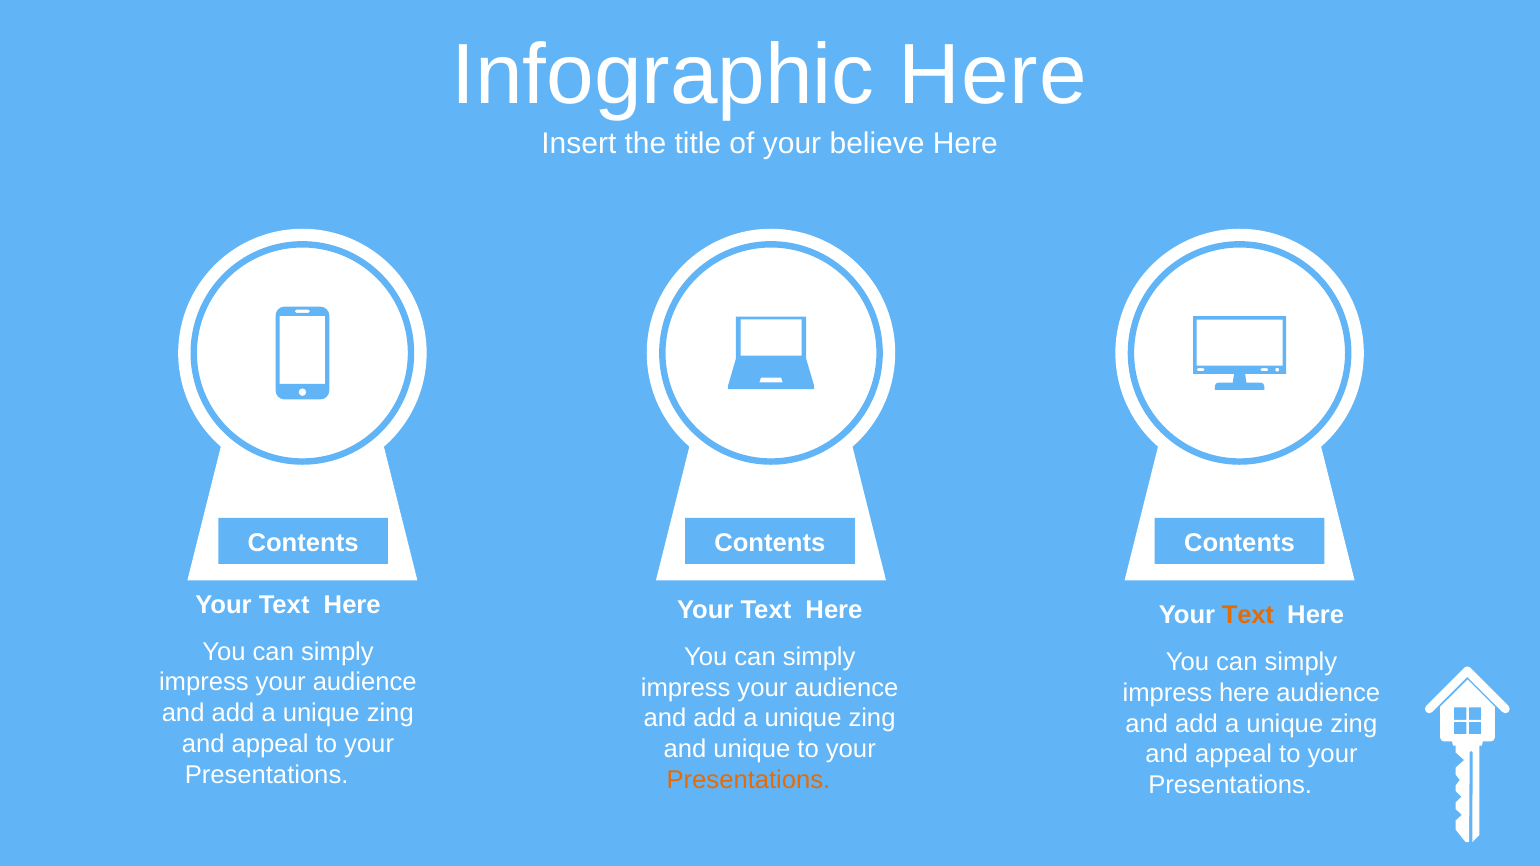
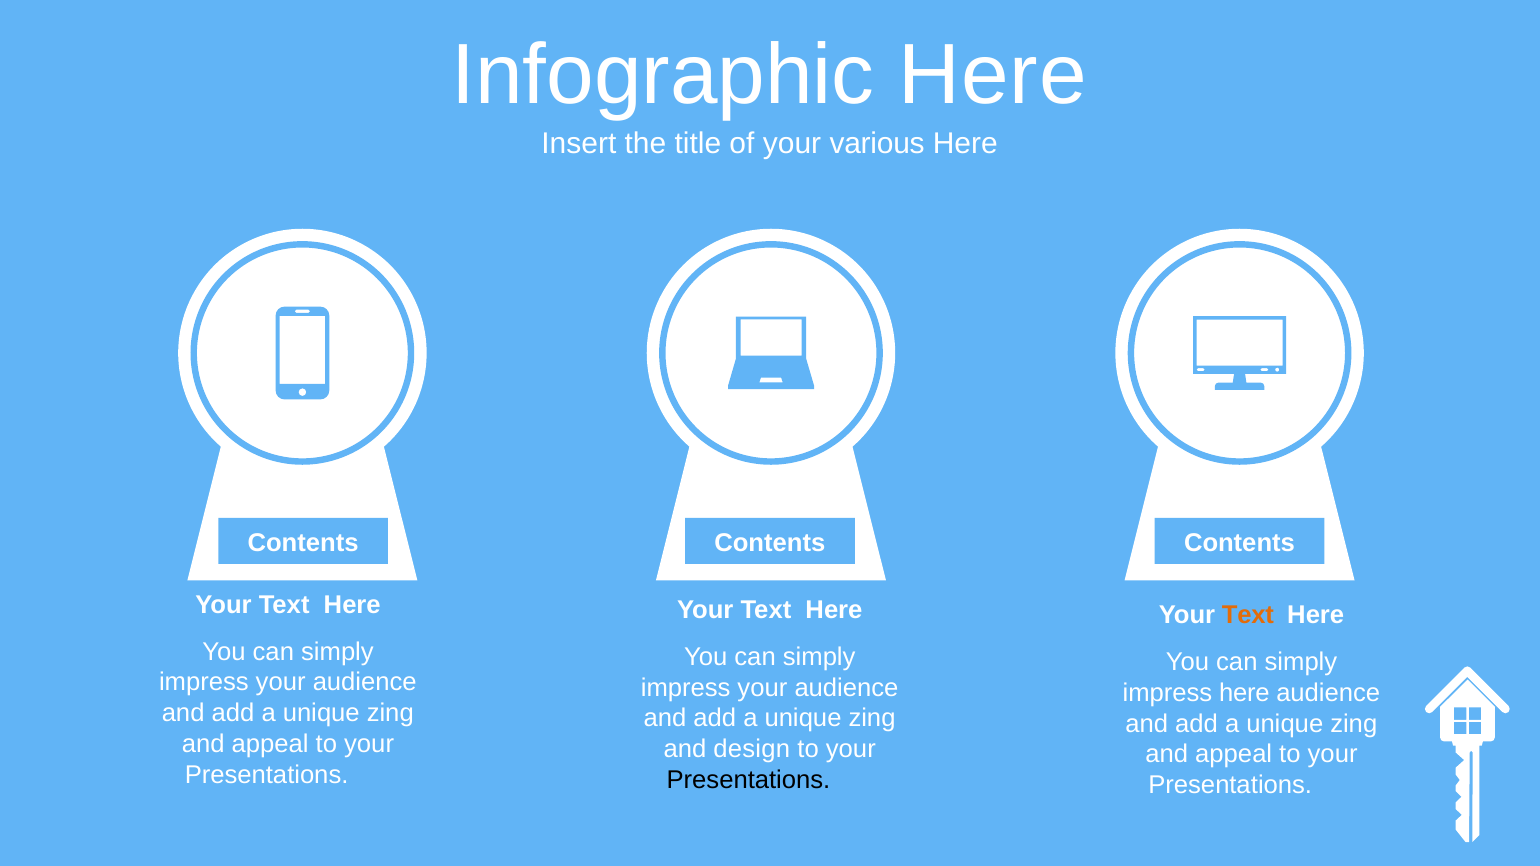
believe: believe -> various
and unique: unique -> design
Presentations at (748, 780) colour: orange -> black
